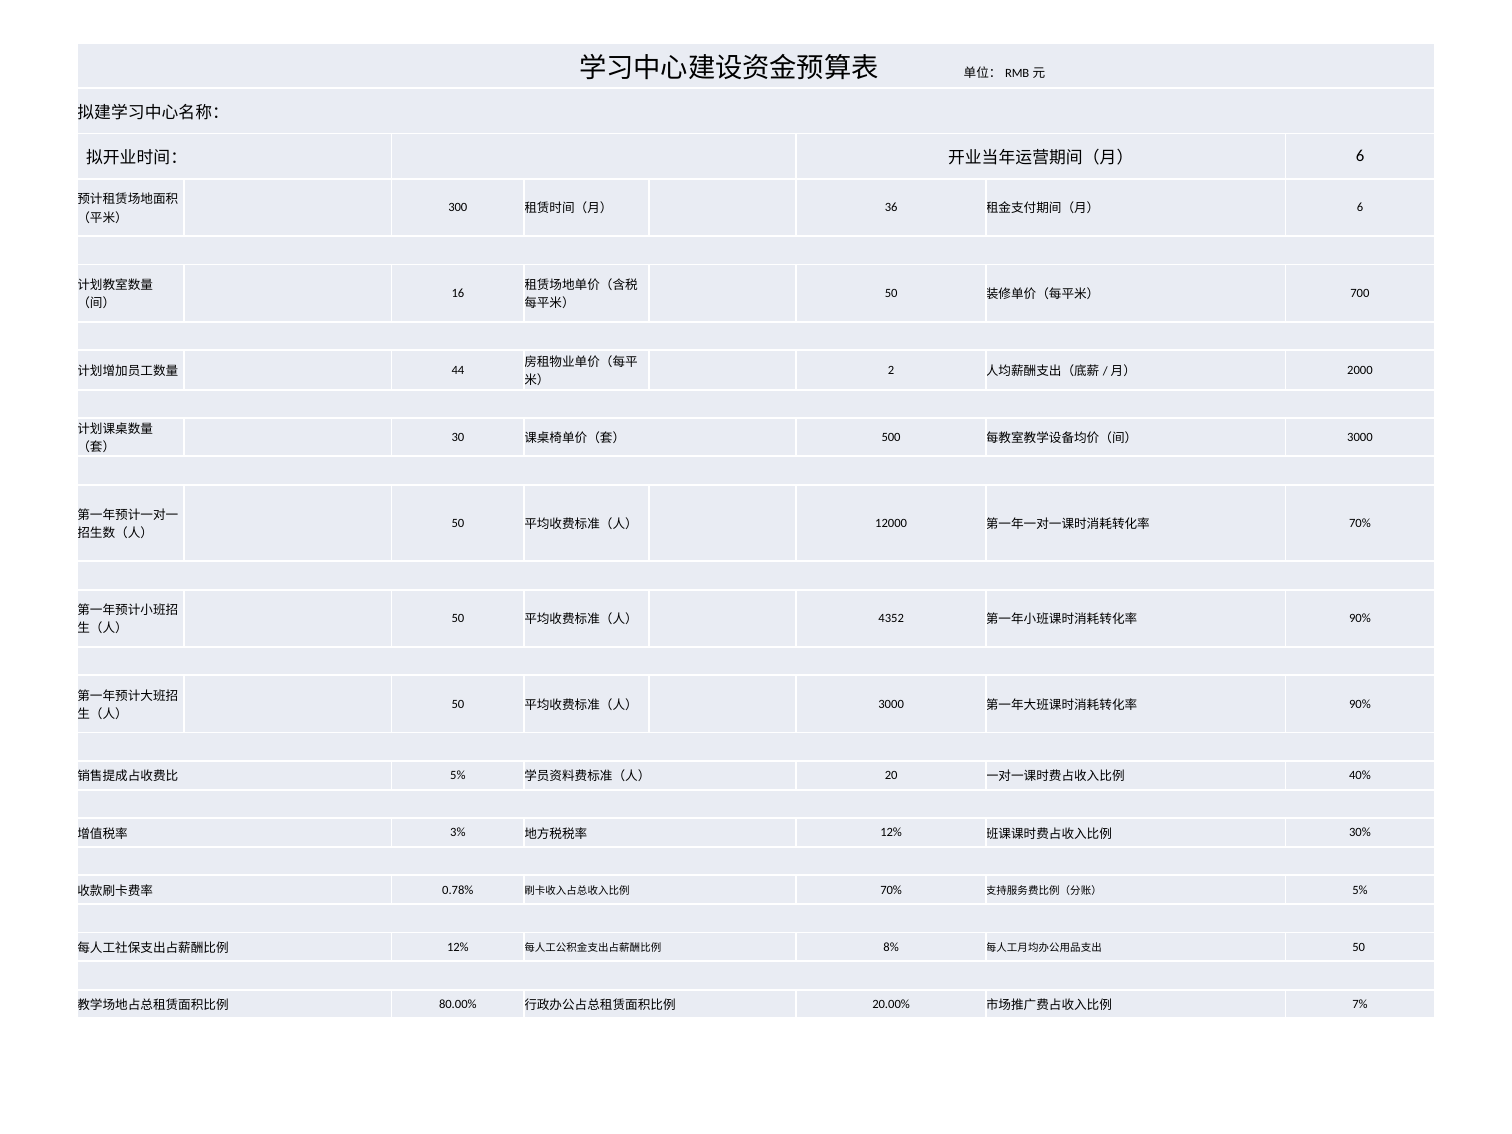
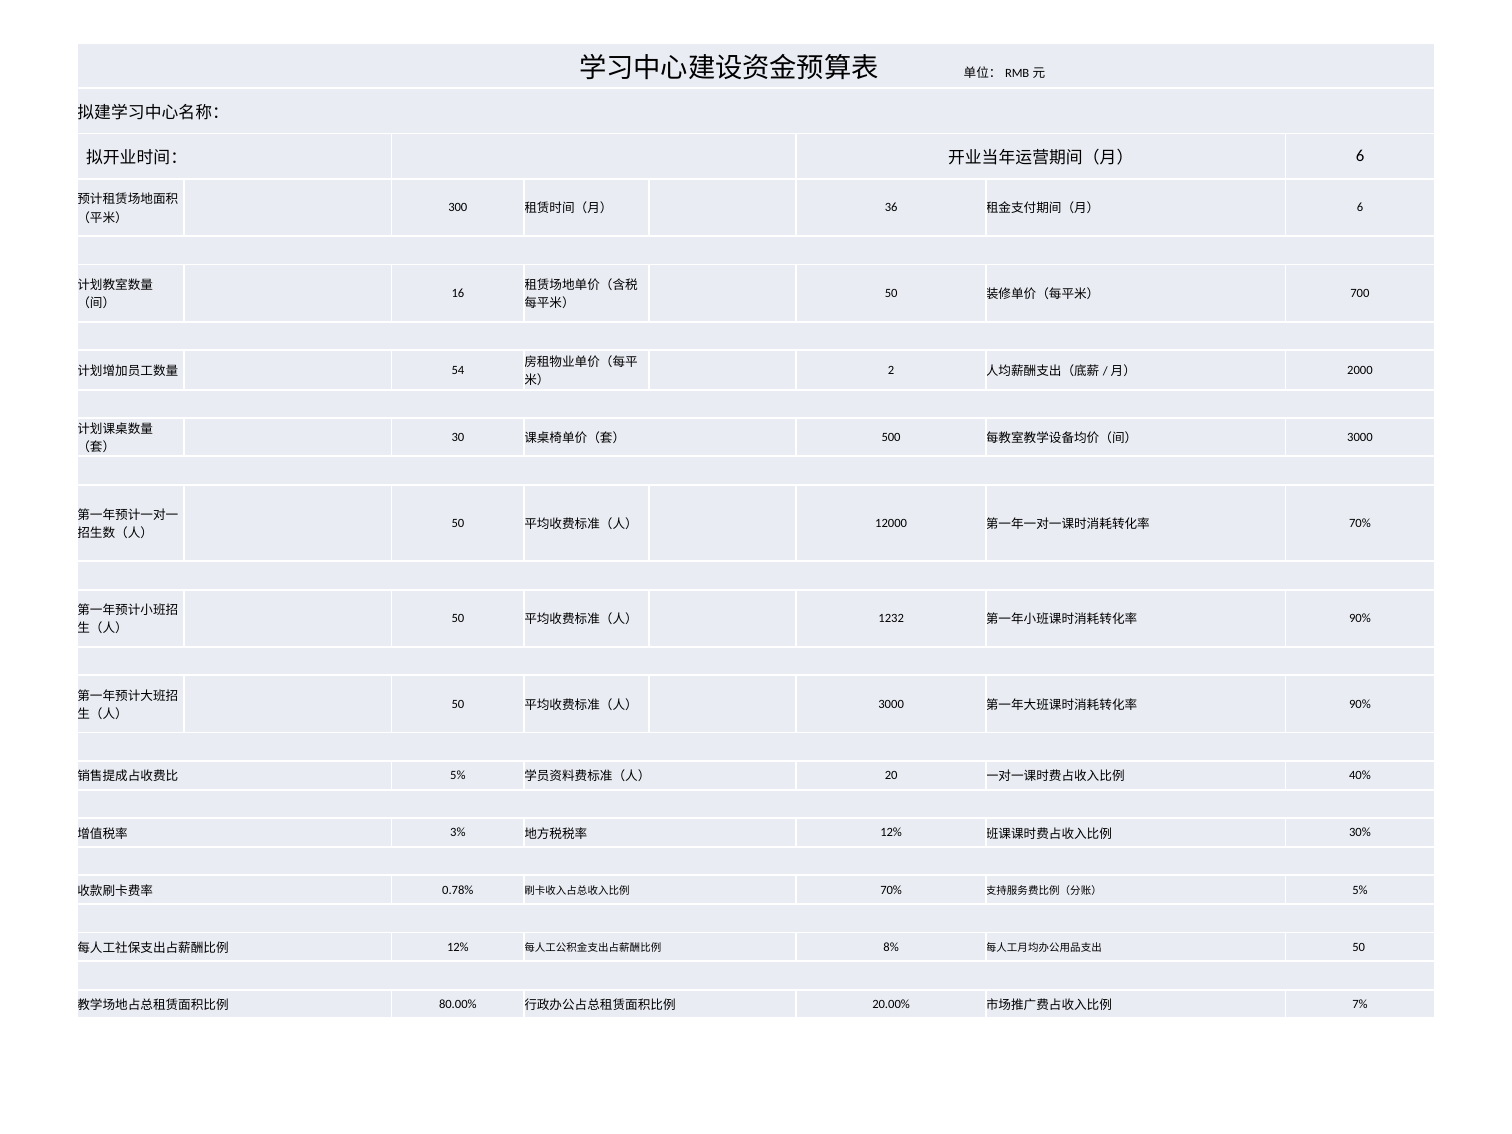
44: 44 -> 54
4352: 4352 -> 1232
